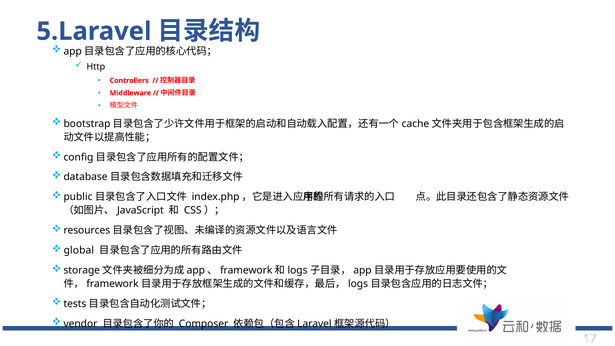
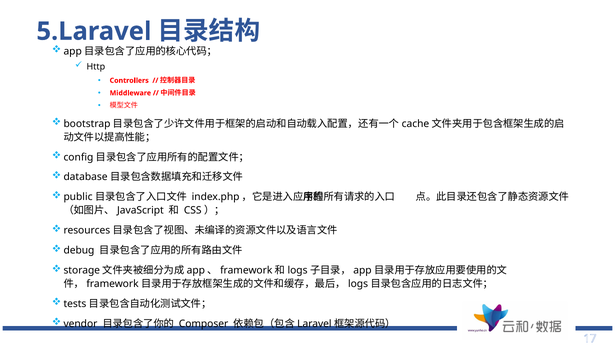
global: global -> debug
